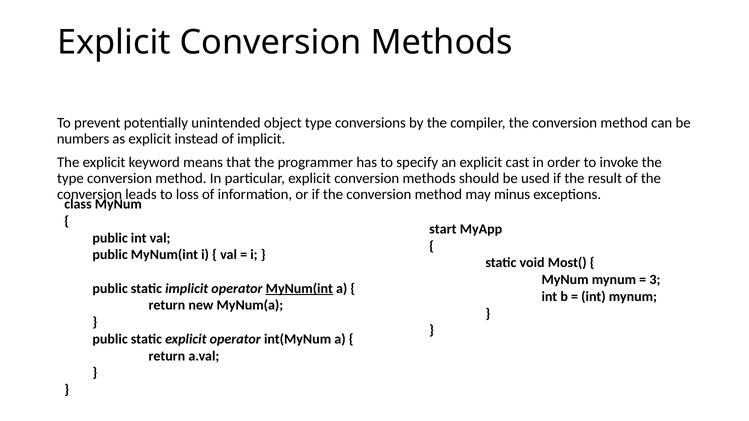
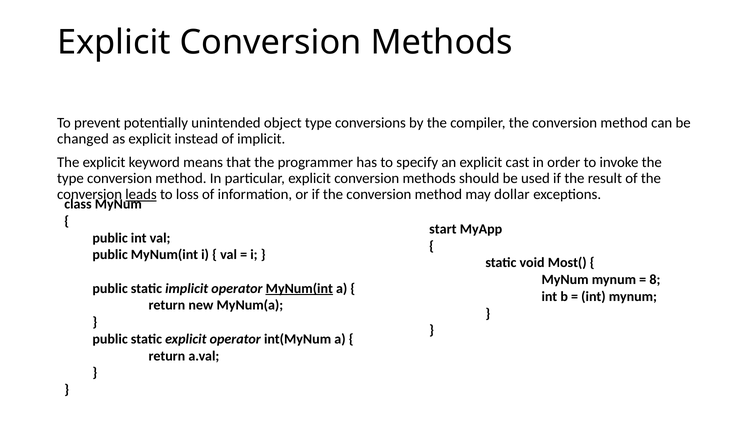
numbers: numbers -> changed
leads underline: none -> present
minus: minus -> dollar
3: 3 -> 8
